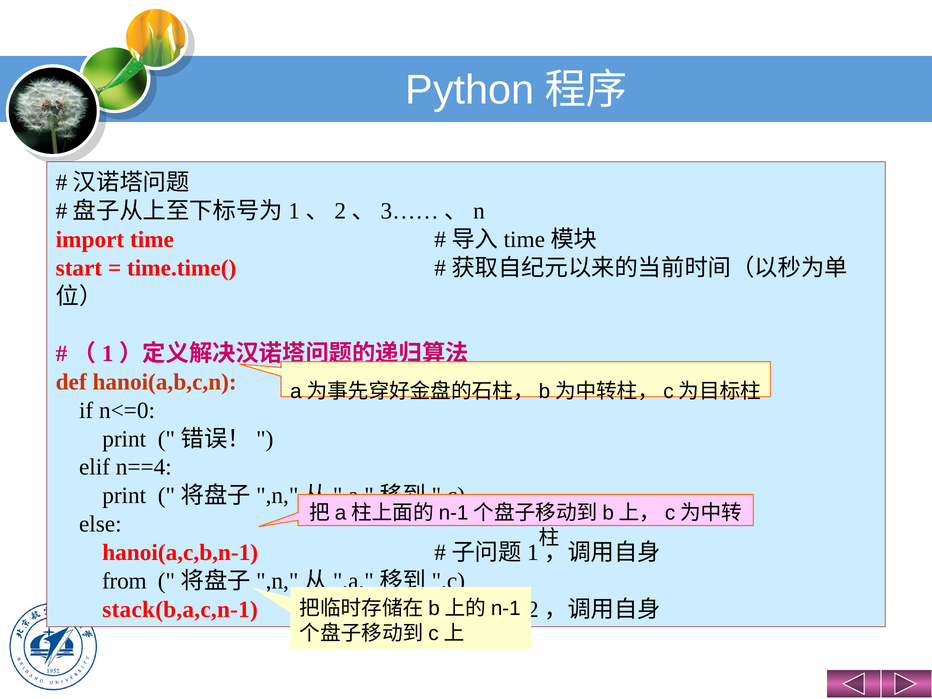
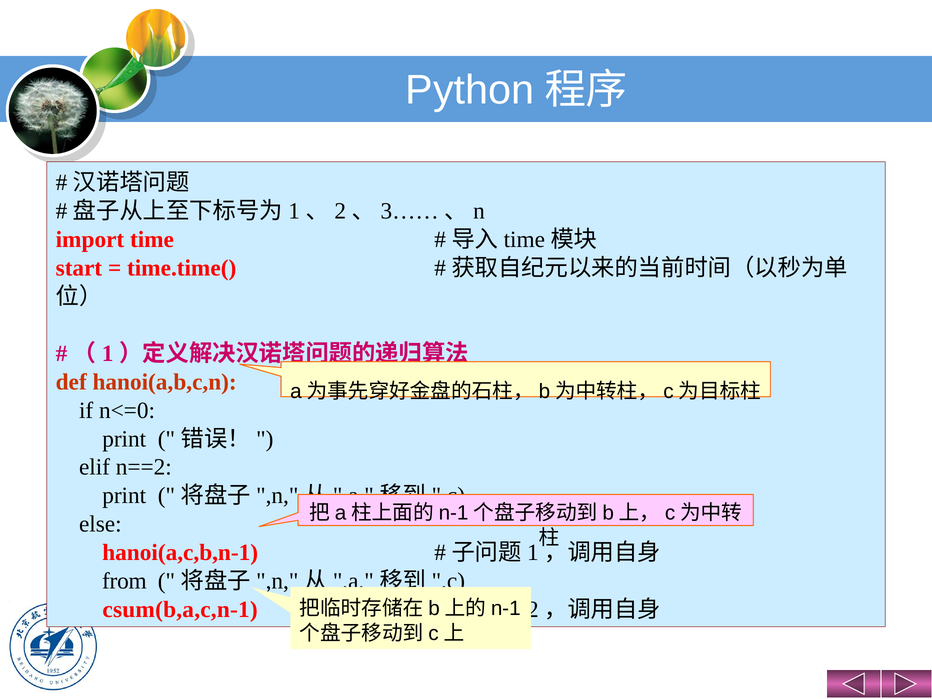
n==4: n==4 -> n==2
stack(b,a,c,n-1: stack(b,a,c,n-1 -> csum(b,a,c,n-1
